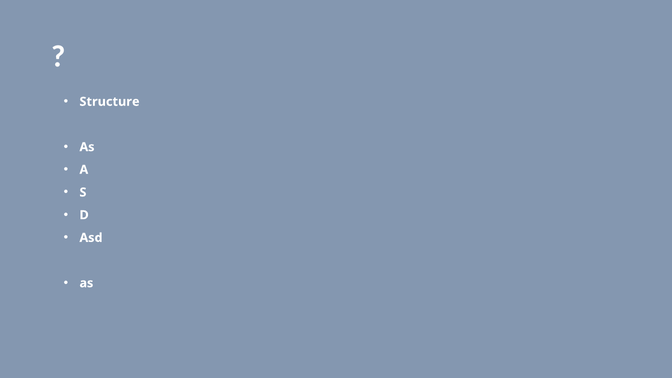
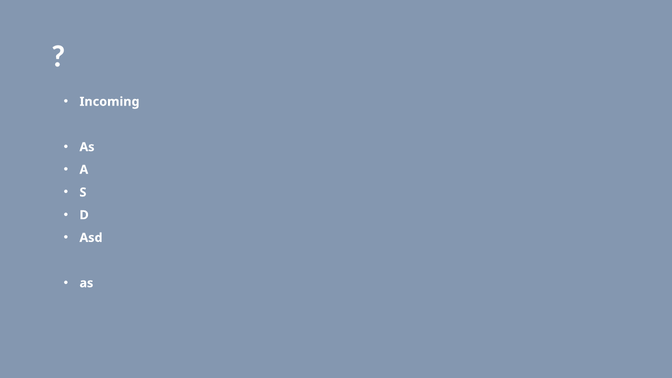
Structure: Structure -> Incoming
